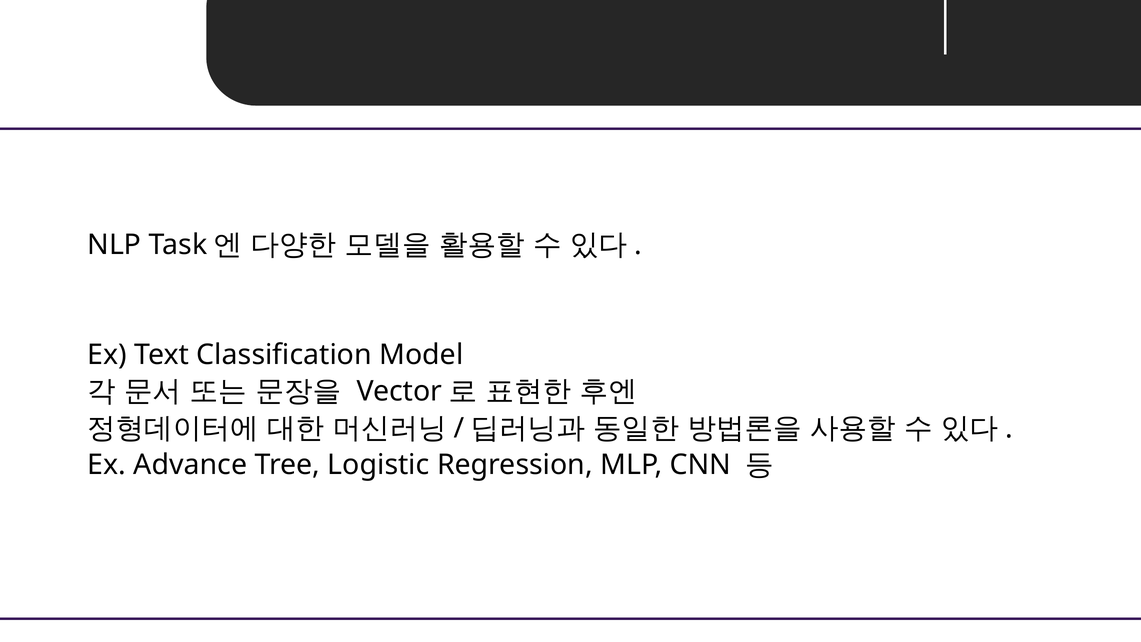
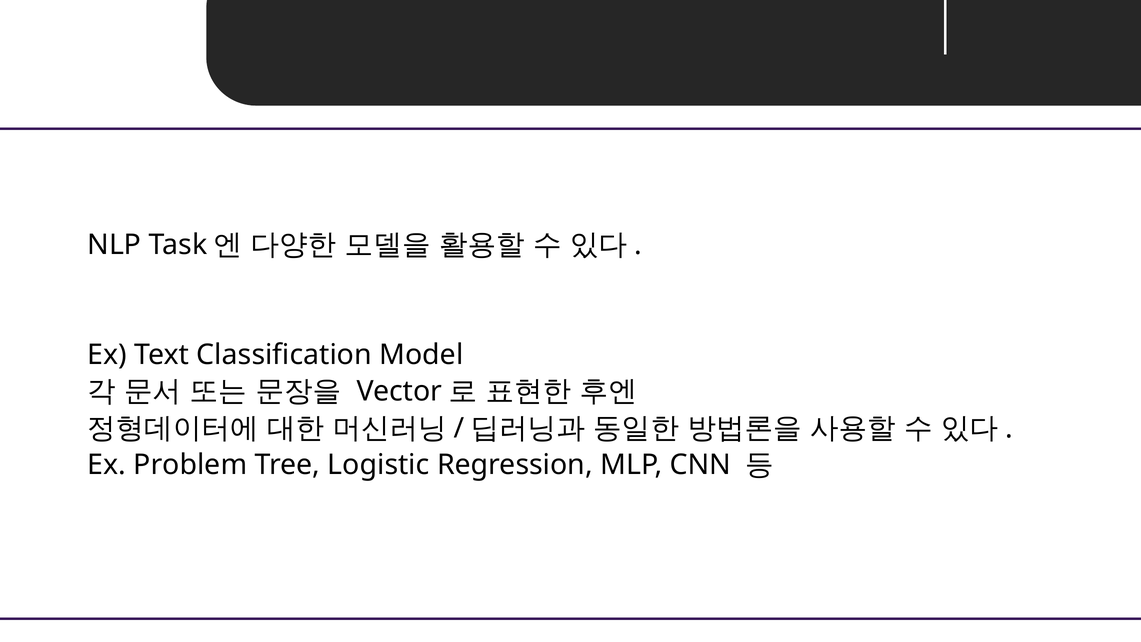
Advance: Advance -> Problem
